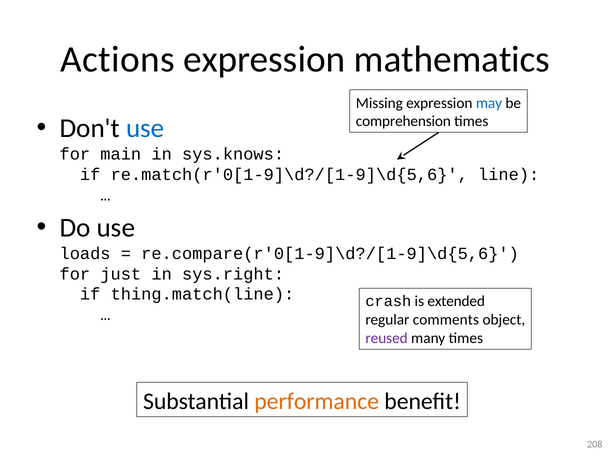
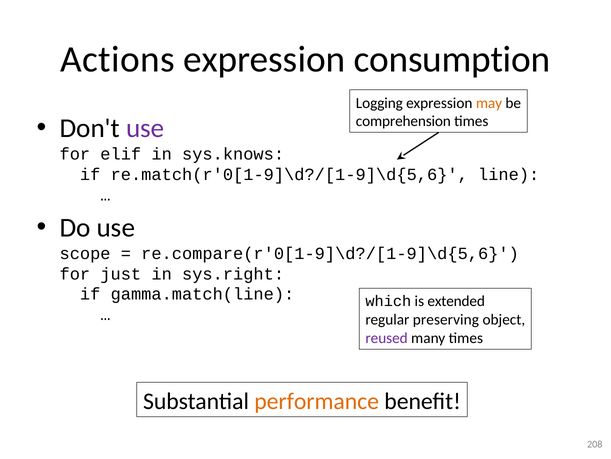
mathematics: mathematics -> consumption
Missing: Missing -> Logging
may colour: blue -> orange
use at (145, 128) colour: blue -> purple
main: main -> elif
loads: loads -> scope
thing.match(line: thing.match(line -> gamma.match(line
crash: crash -> which
comments: comments -> preserving
